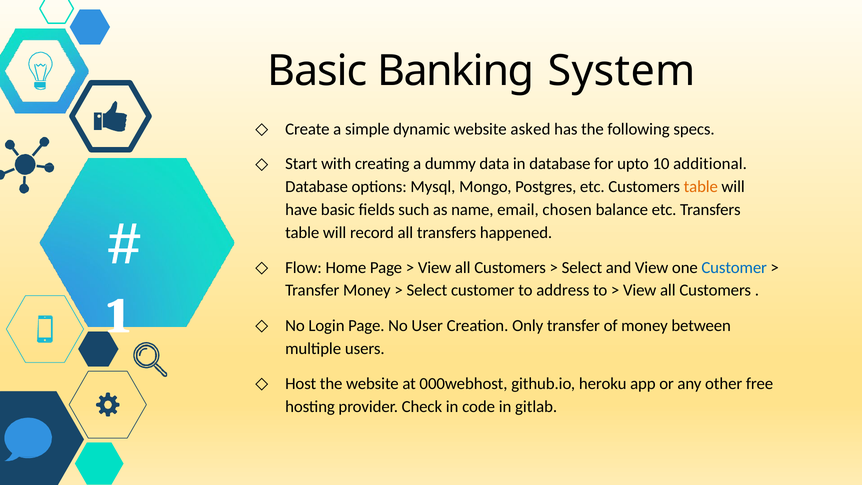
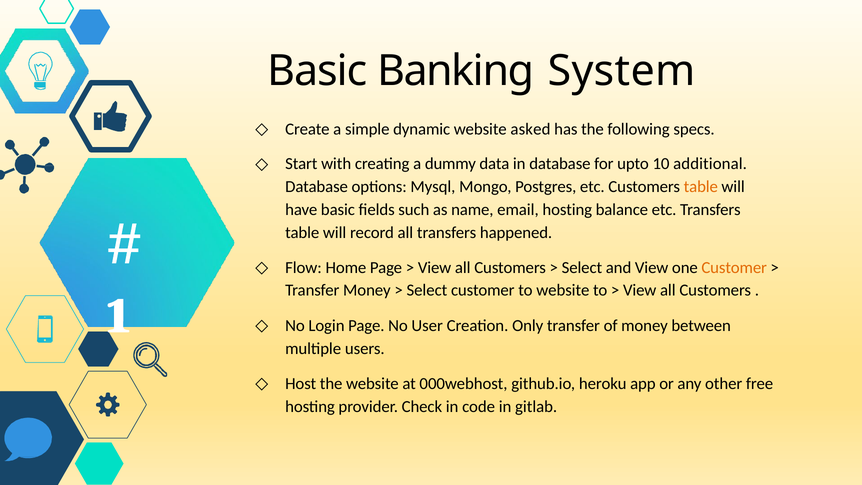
email chosen: chosen -> hosting
Customer at (734, 267) colour: blue -> orange
to address: address -> website
